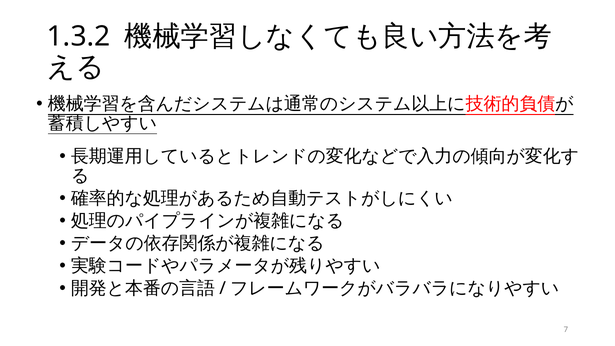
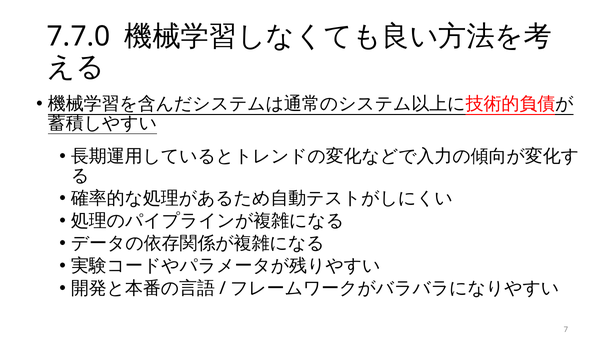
1.3.2: 1.3.2 -> 7.7.0
